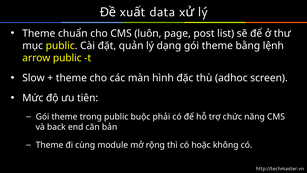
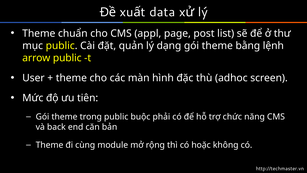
luôn: luôn -> appl
Slow: Slow -> User
